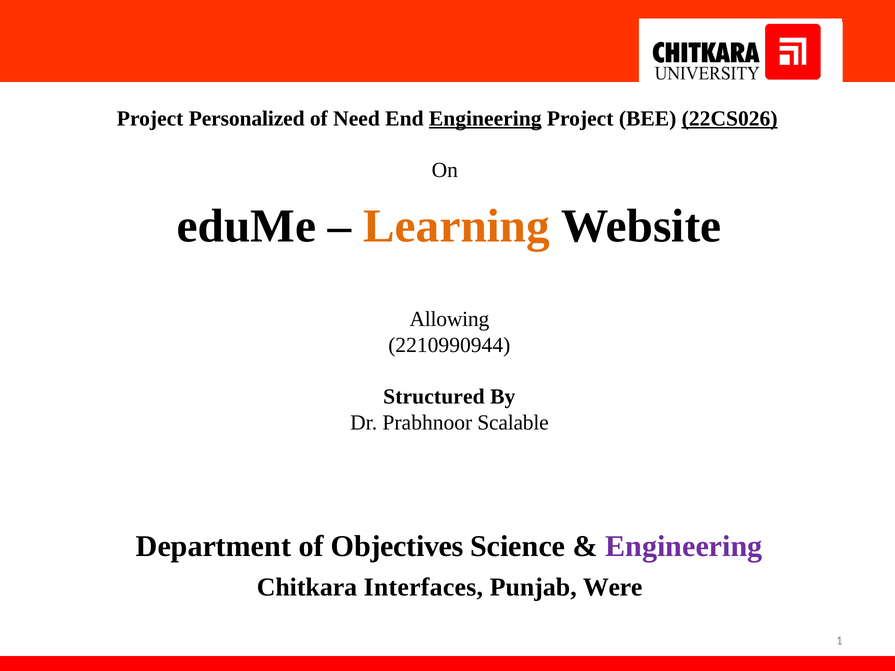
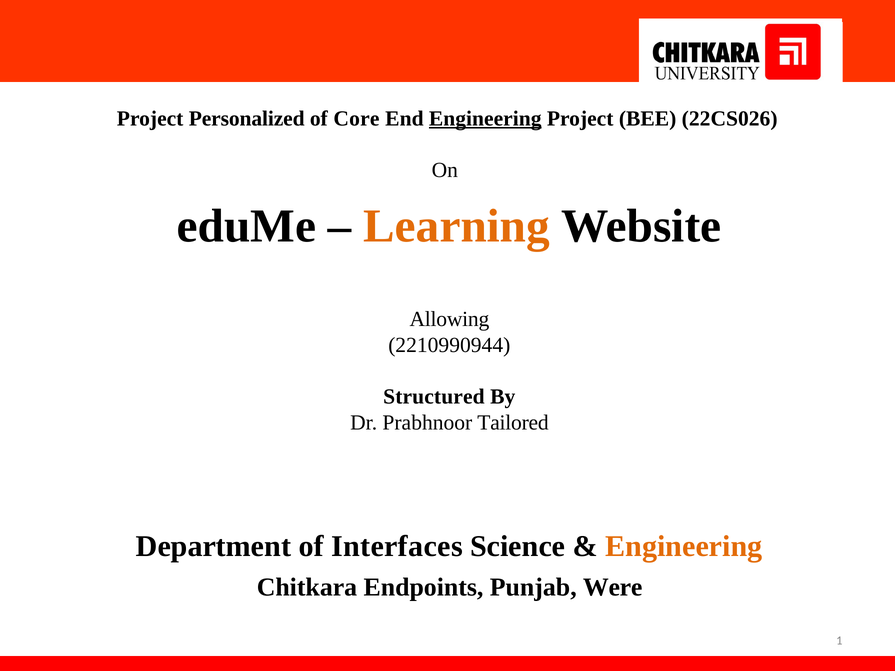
Need: Need -> Core
22CS026 underline: present -> none
Scalable: Scalable -> Tailored
Objectives: Objectives -> Interfaces
Engineering at (684, 546) colour: purple -> orange
Interfaces: Interfaces -> Endpoints
